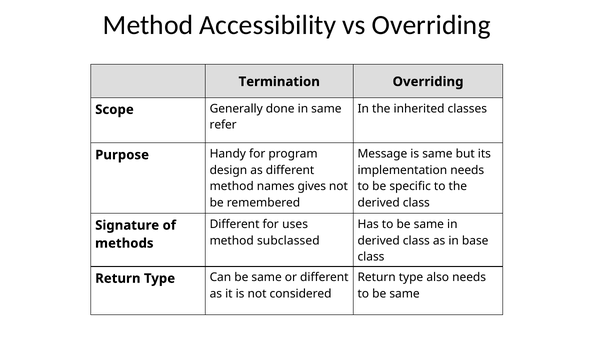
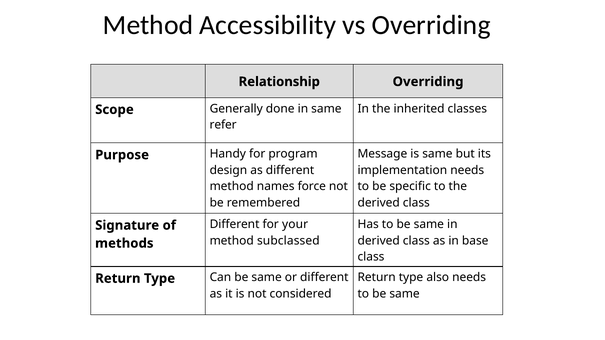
Termination: Termination -> Relationship
gives: gives -> force
uses: uses -> your
